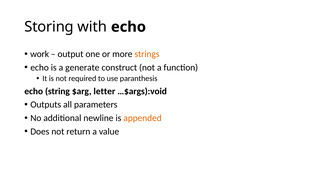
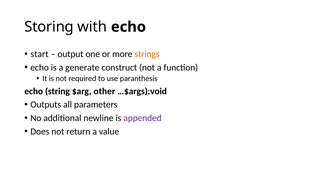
work: work -> start
letter: letter -> other
appended colour: orange -> purple
